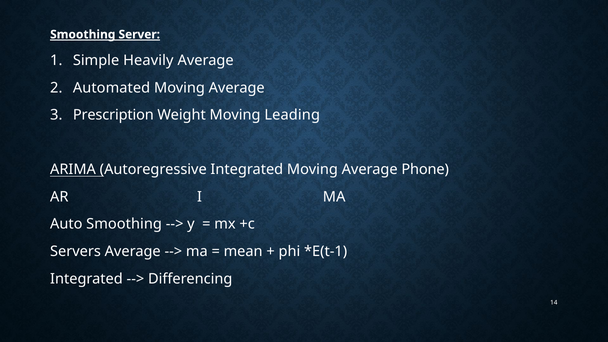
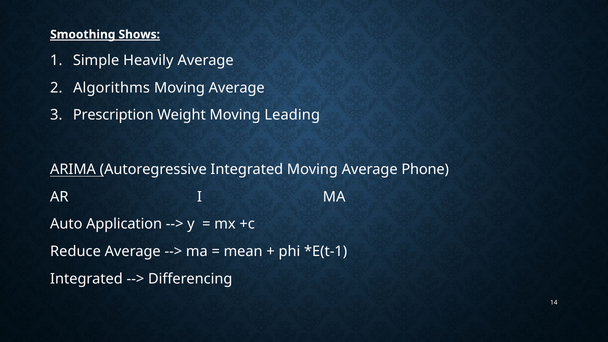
Server: Server -> Shows
Automated: Automated -> Algorithms
Auto Smoothing: Smoothing -> Application
Servers: Servers -> Reduce
